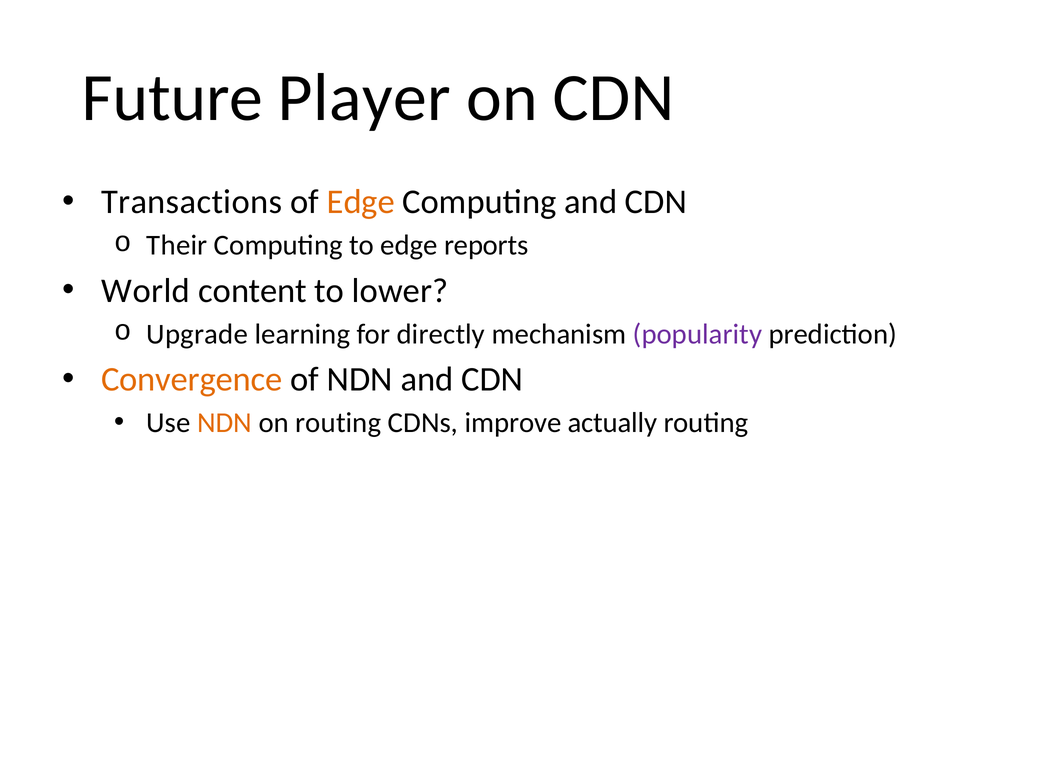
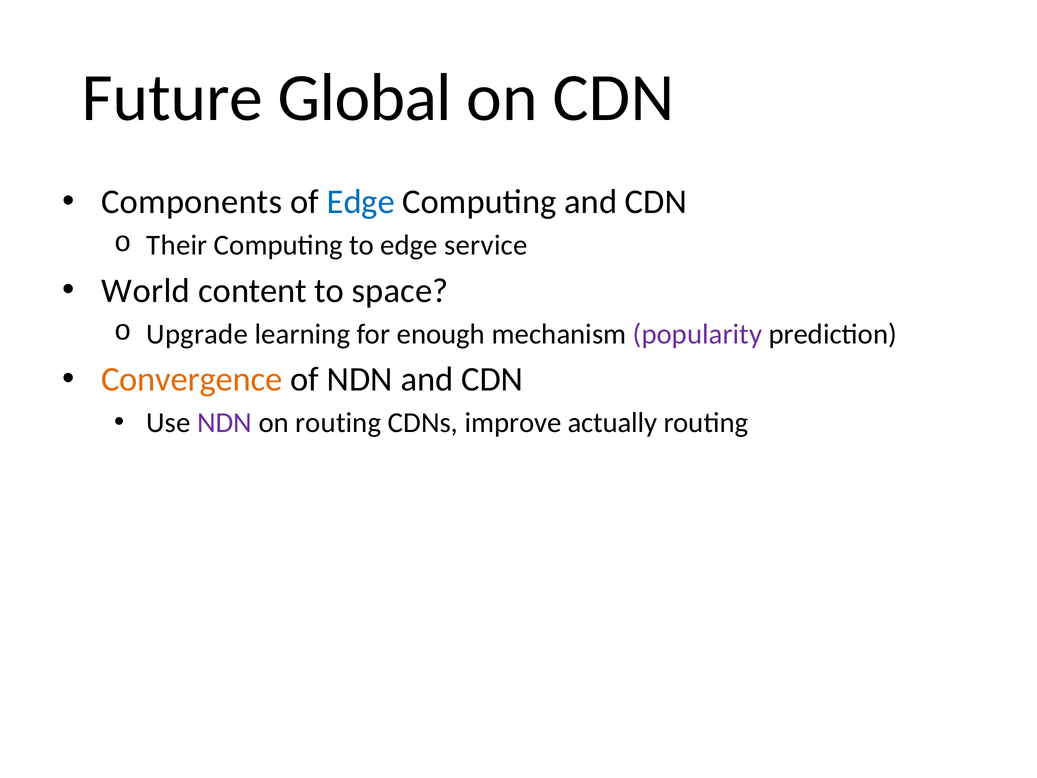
Player: Player -> Global
Transactions: Transactions -> Components
Edge at (361, 202) colour: orange -> blue
reports: reports -> service
lower: lower -> space
directly: directly -> enough
NDN at (225, 423) colour: orange -> purple
